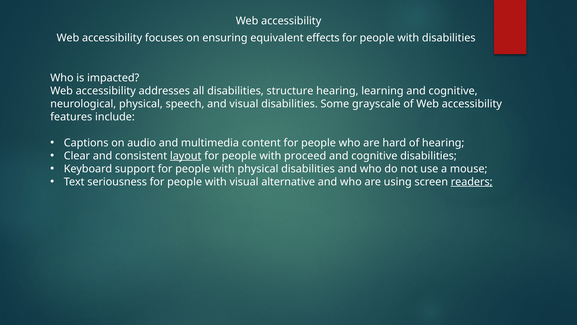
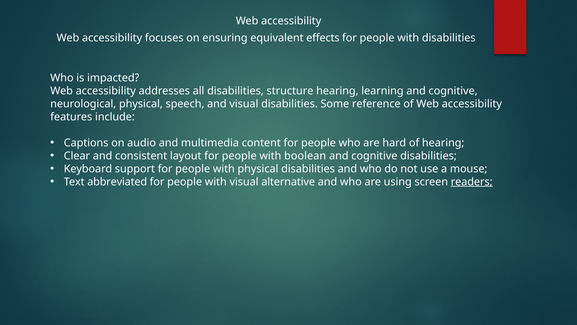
grayscale: grayscale -> reference
layout underline: present -> none
proceed: proceed -> boolean
seriousness: seriousness -> abbreviated
